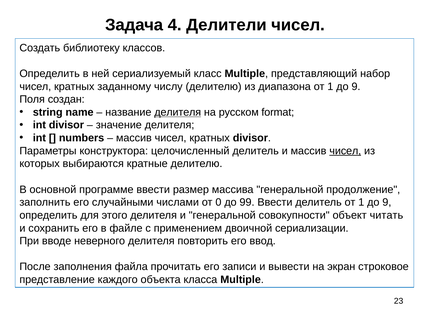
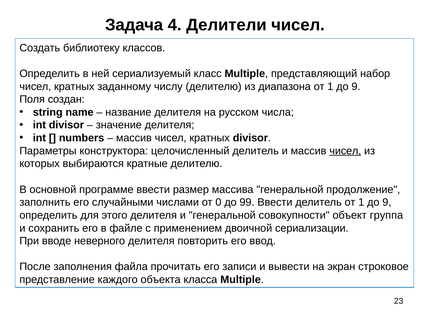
делителя at (178, 112) underline: present -> none
format: format -> числа
читать: читать -> группа
